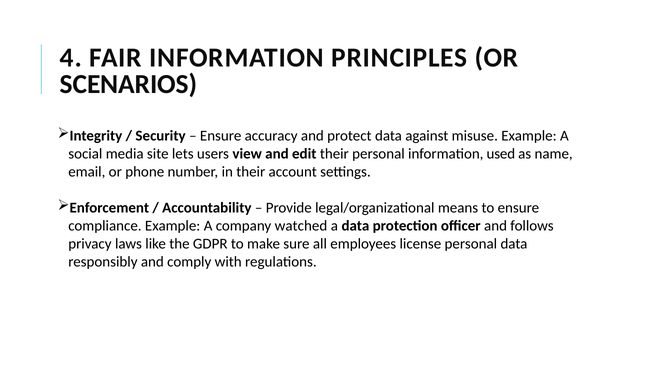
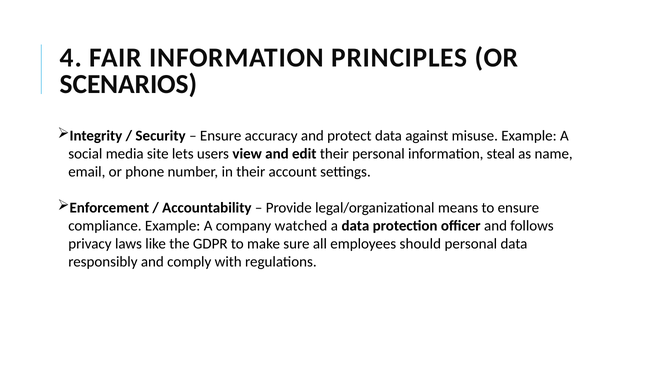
used: used -> steal
license: license -> should
